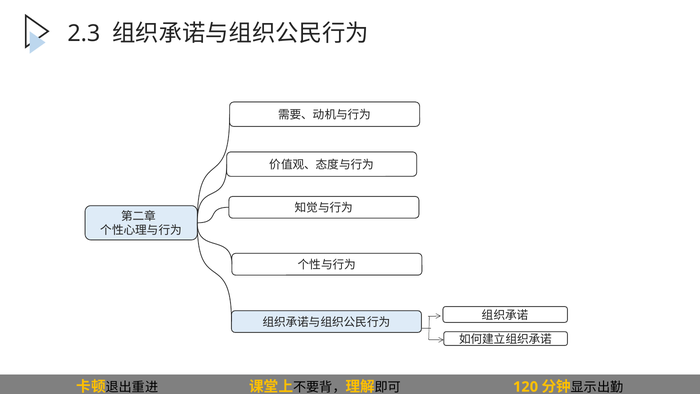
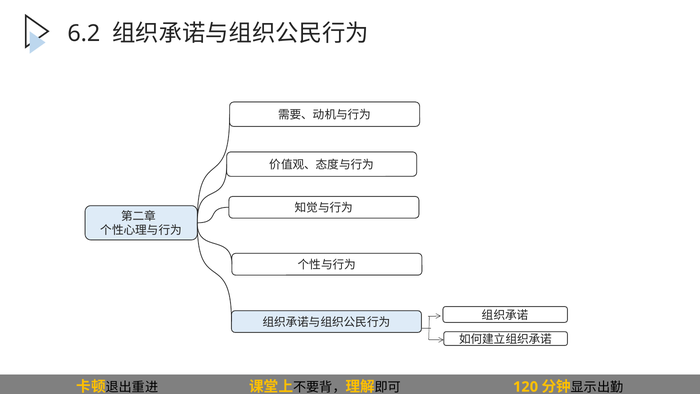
2.3: 2.3 -> 6.2
